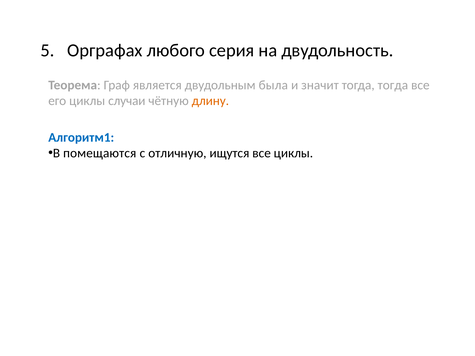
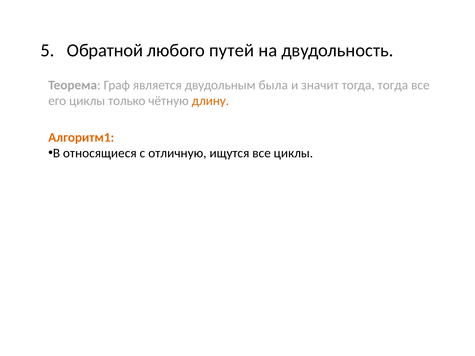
Орграфах: Орграфах -> Обратной
серия: серия -> путей
случаи: случаи -> только
Алгоритм1 colour: blue -> orange
помещаются: помещаются -> относящиеся
